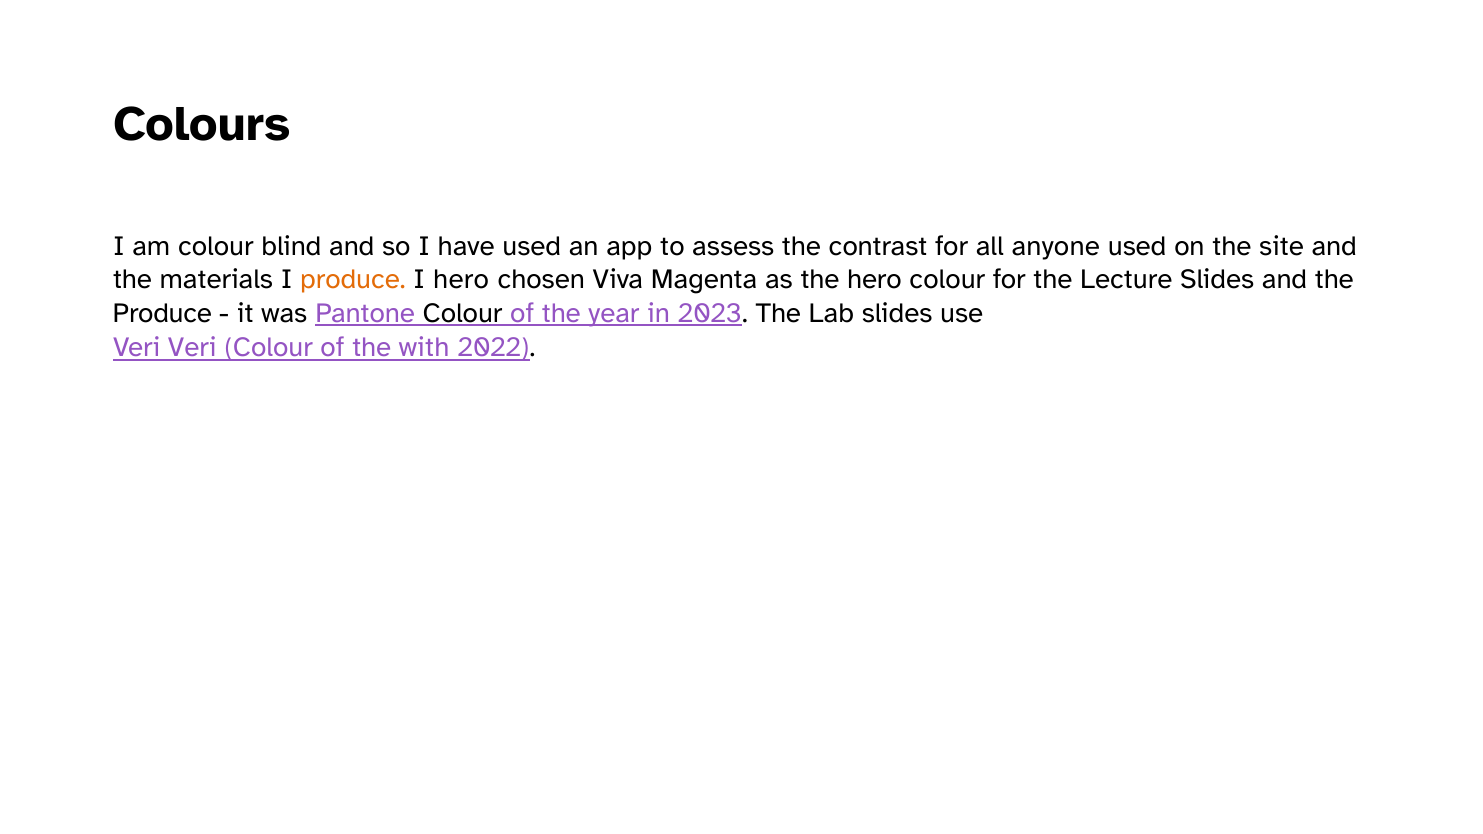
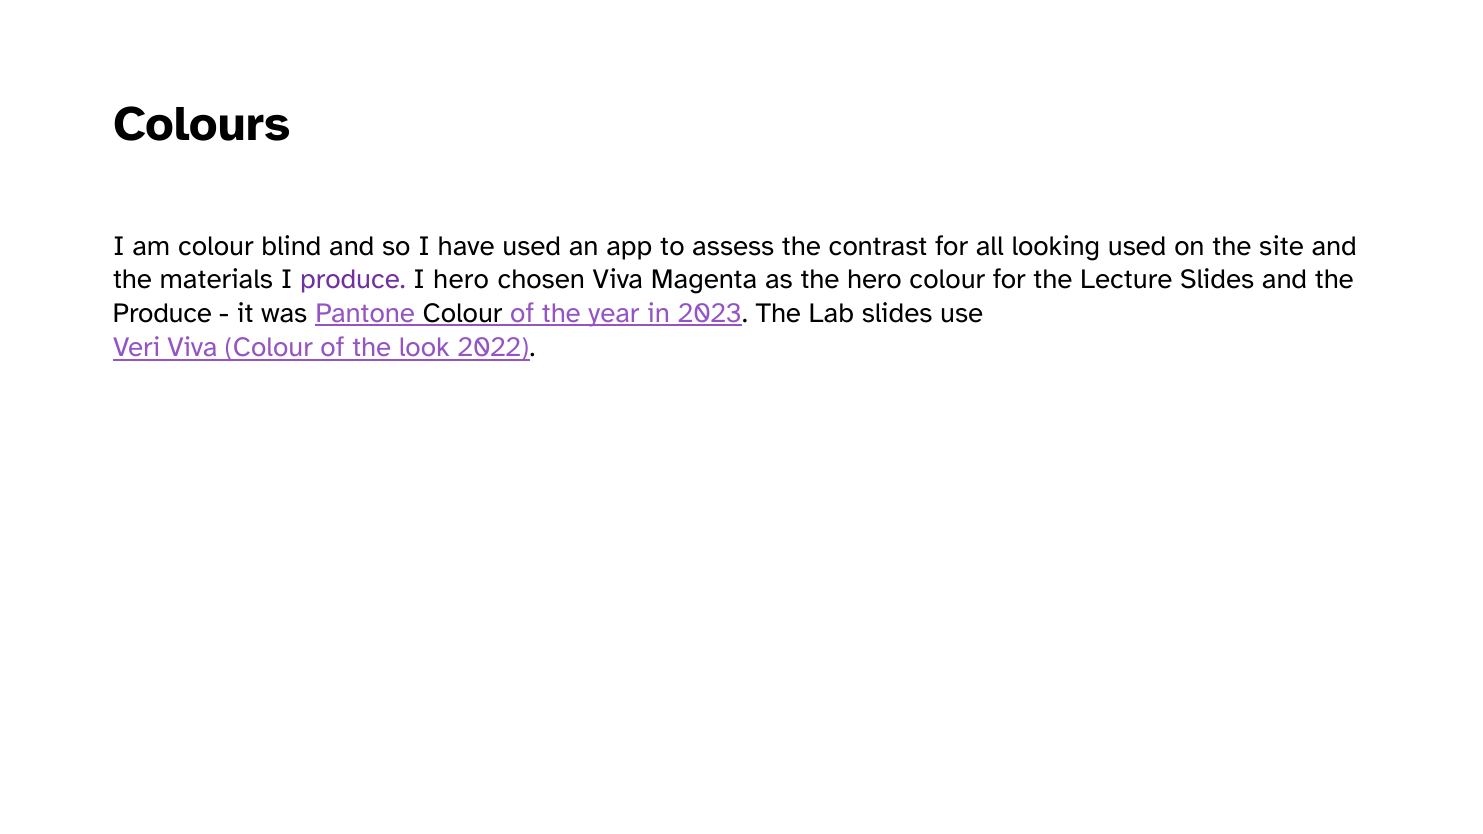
anyone: anyone -> looking
produce at (353, 280) colour: orange -> purple
Veri Veri: Veri -> Viva
with: with -> look
